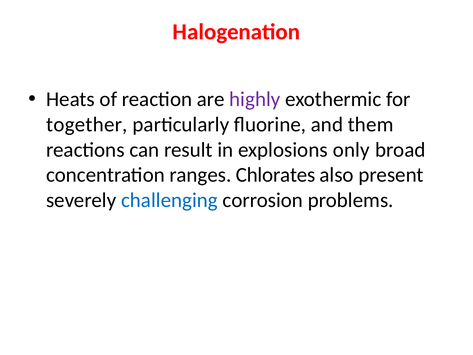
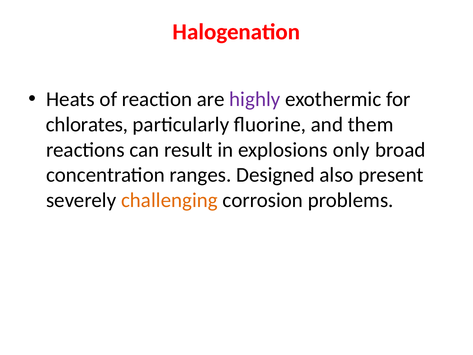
together: together -> chlorates
Chlorates: Chlorates -> Designed
challenging colour: blue -> orange
